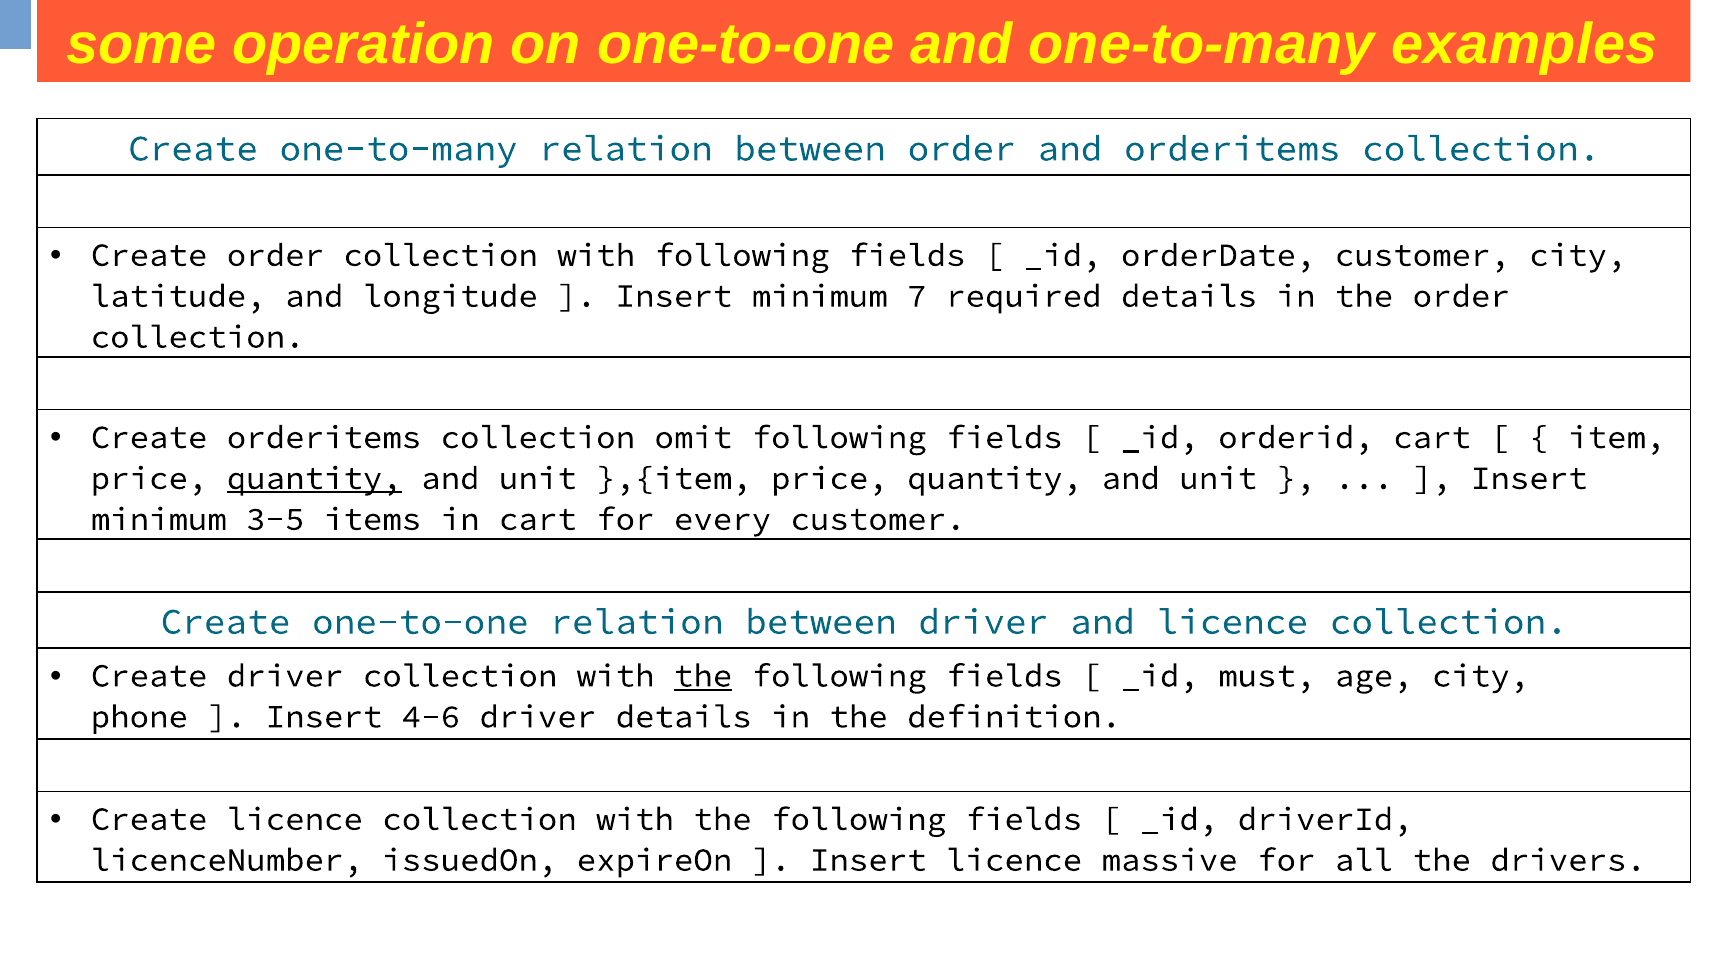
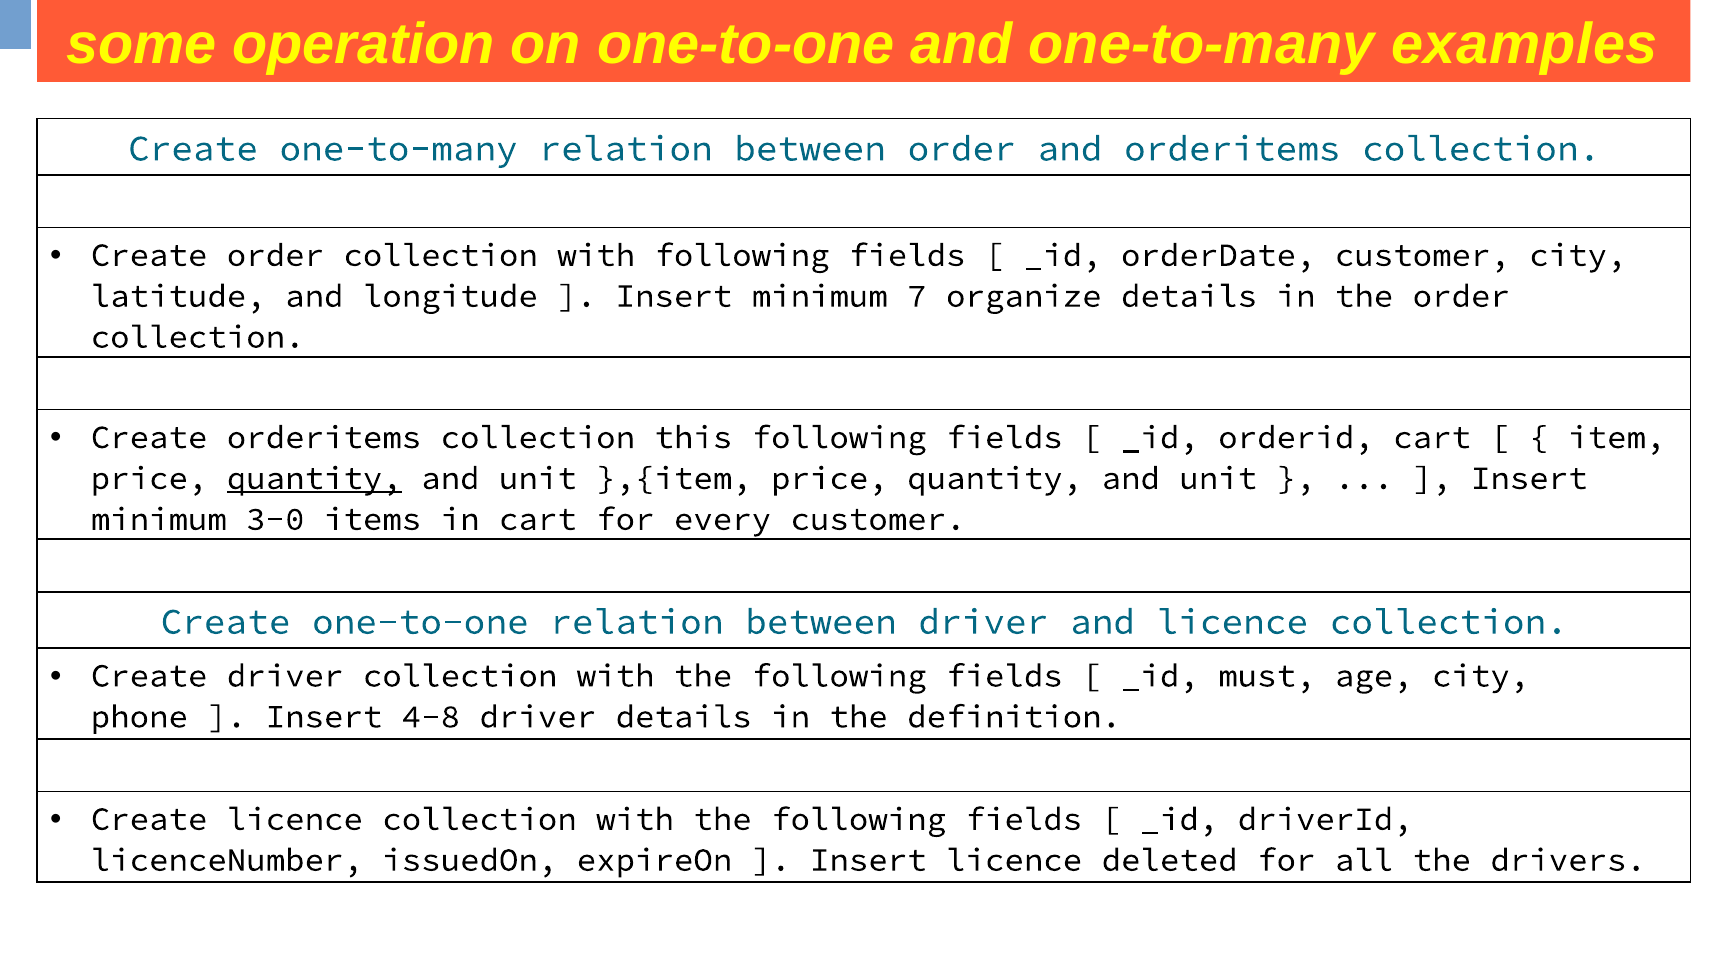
required: required -> organize
omit: omit -> this
3-5: 3-5 -> 3-0
the at (703, 676) underline: present -> none
4-6: 4-6 -> 4-8
massive: massive -> deleted
